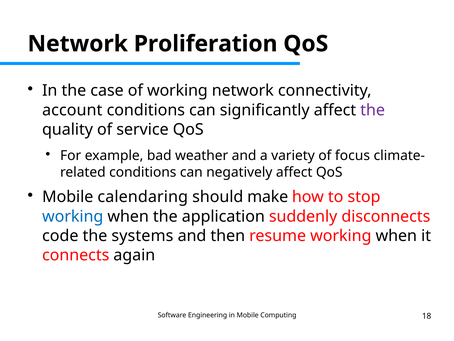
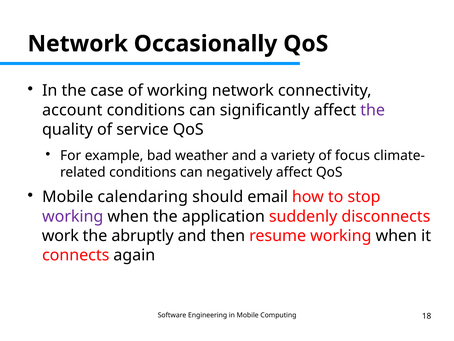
Proliferation: Proliferation -> Occasionally
make: make -> email
working at (73, 216) colour: blue -> purple
code: code -> work
systems: systems -> abruptly
